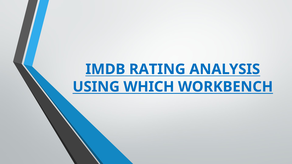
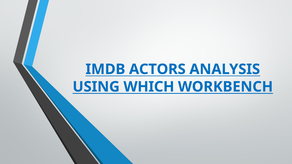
RATING: RATING -> ACTORS
